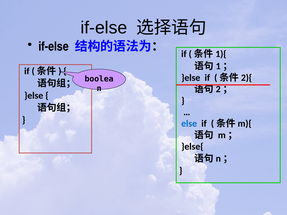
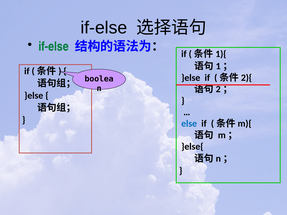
if-else at (54, 47) colour: black -> green
